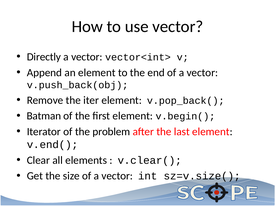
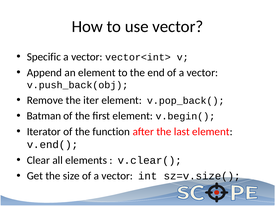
Directly: Directly -> Specific
problem: problem -> function
